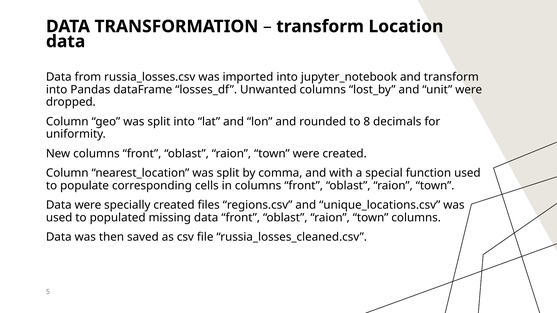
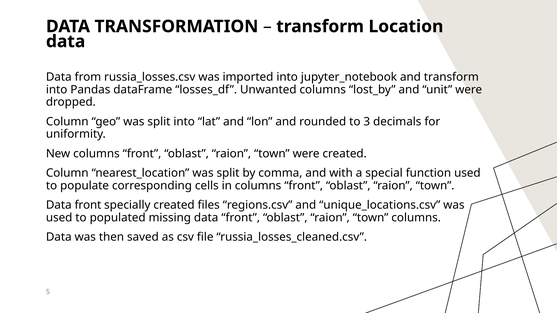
8: 8 -> 3
were at (88, 205): were -> front
